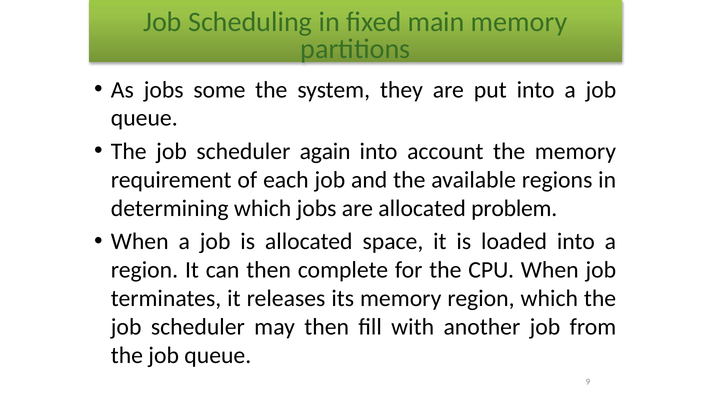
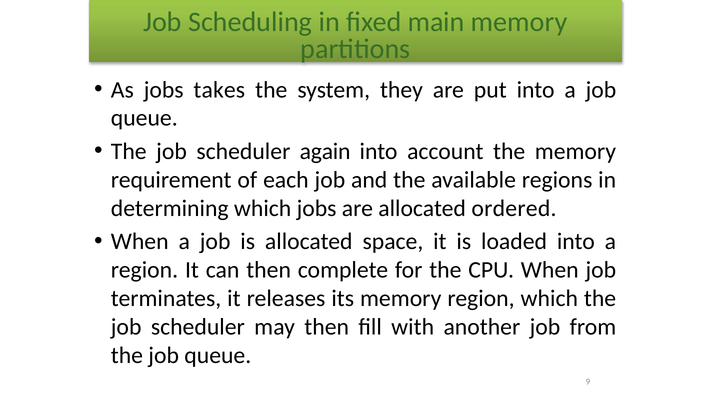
some: some -> takes
problem: problem -> ordered
